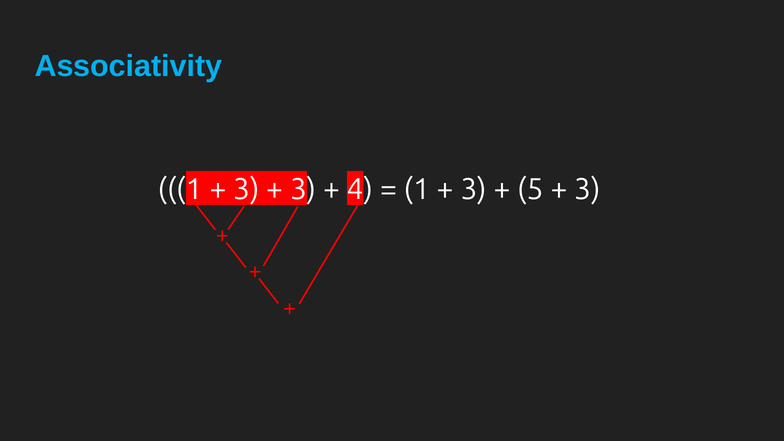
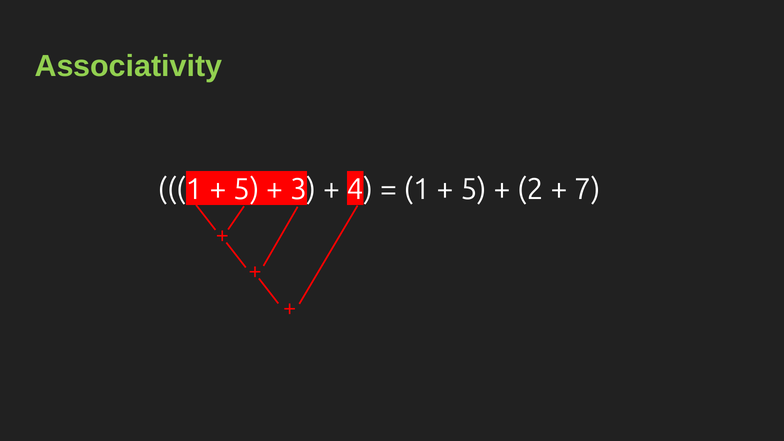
Associativity colour: light blue -> light green
3 at (246, 189): 3 -> 5
3 at (474, 189): 3 -> 5
5: 5 -> 2
3 at (587, 189): 3 -> 7
